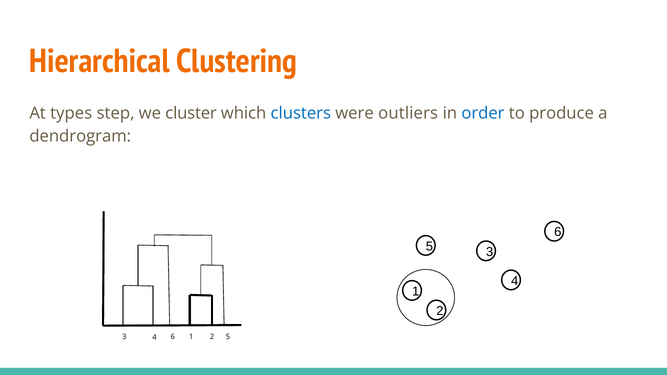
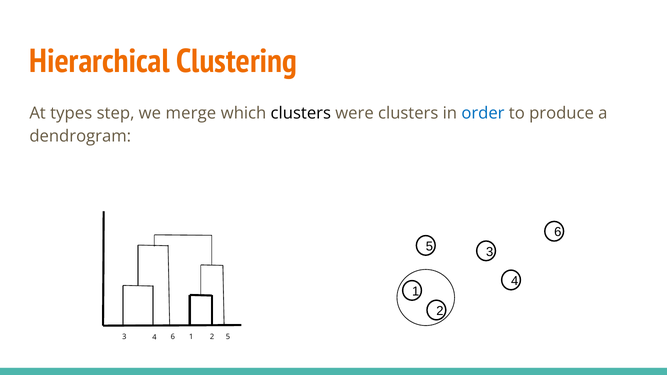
cluster: cluster -> merge
clusters at (301, 113) colour: blue -> black
were outliers: outliers -> clusters
